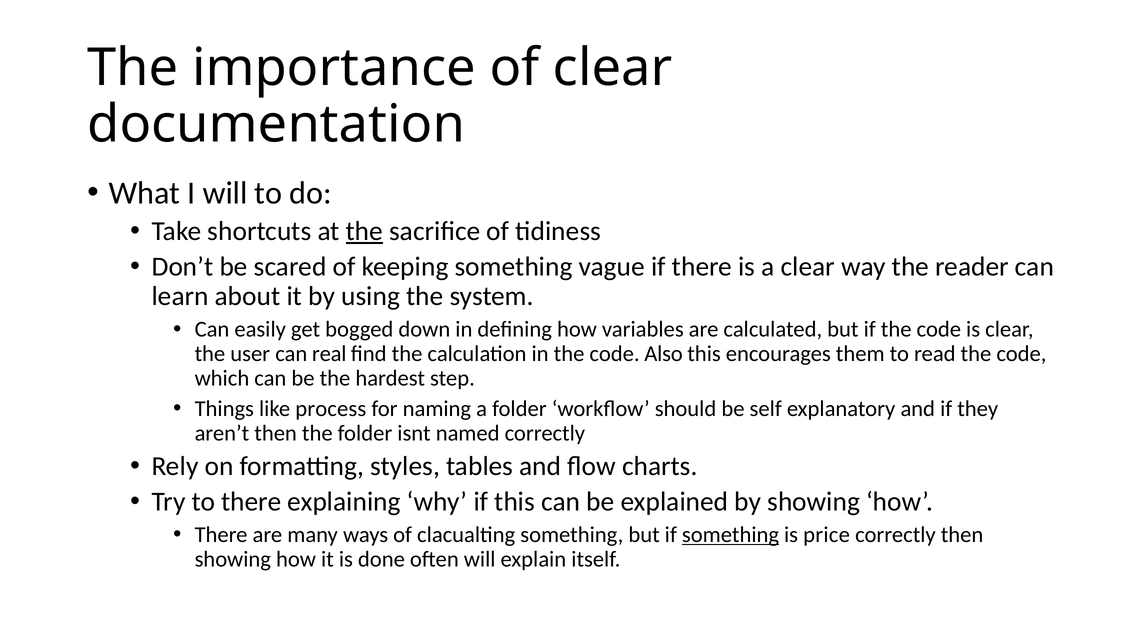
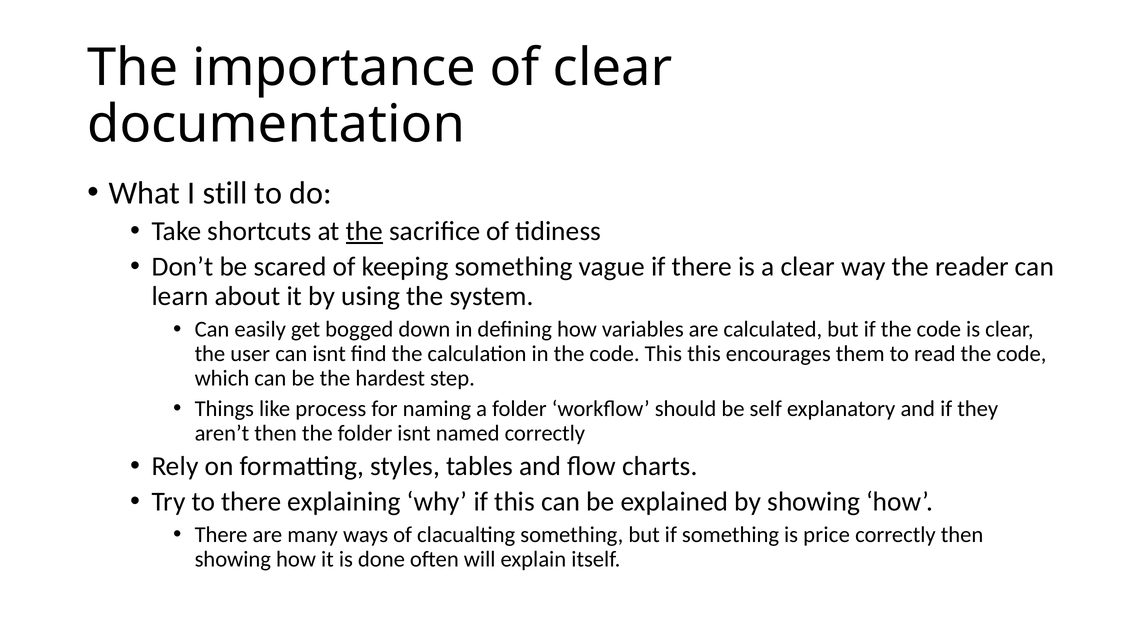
I will: will -> still
can real: real -> isnt
code Also: Also -> This
something at (731, 535) underline: present -> none
